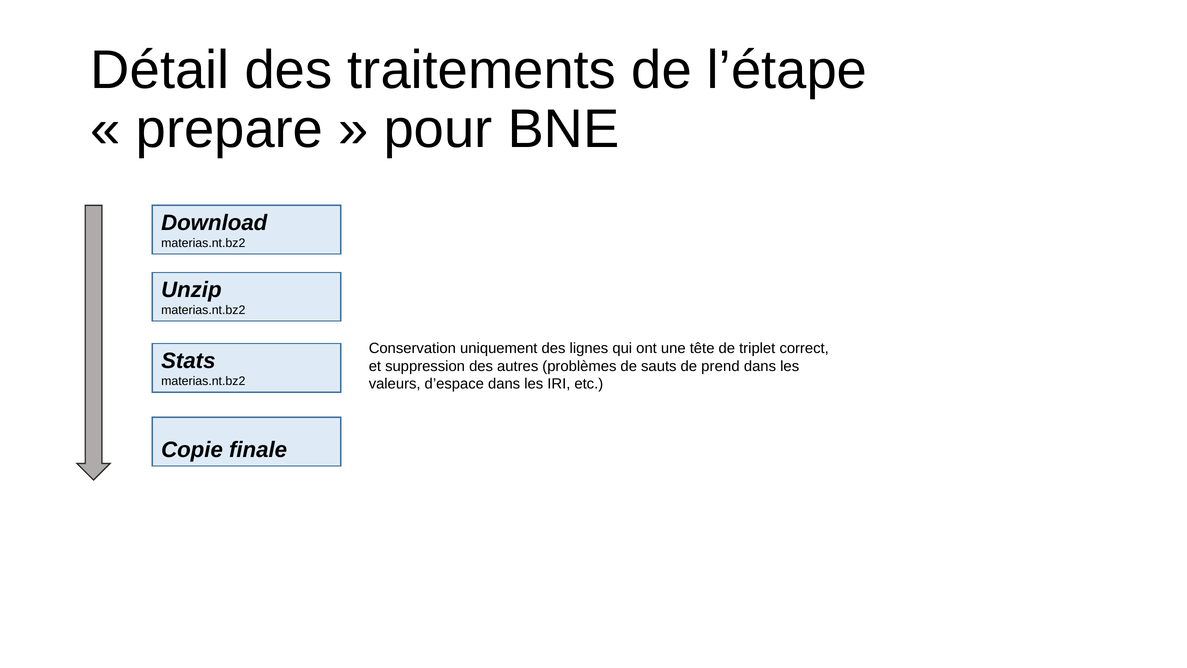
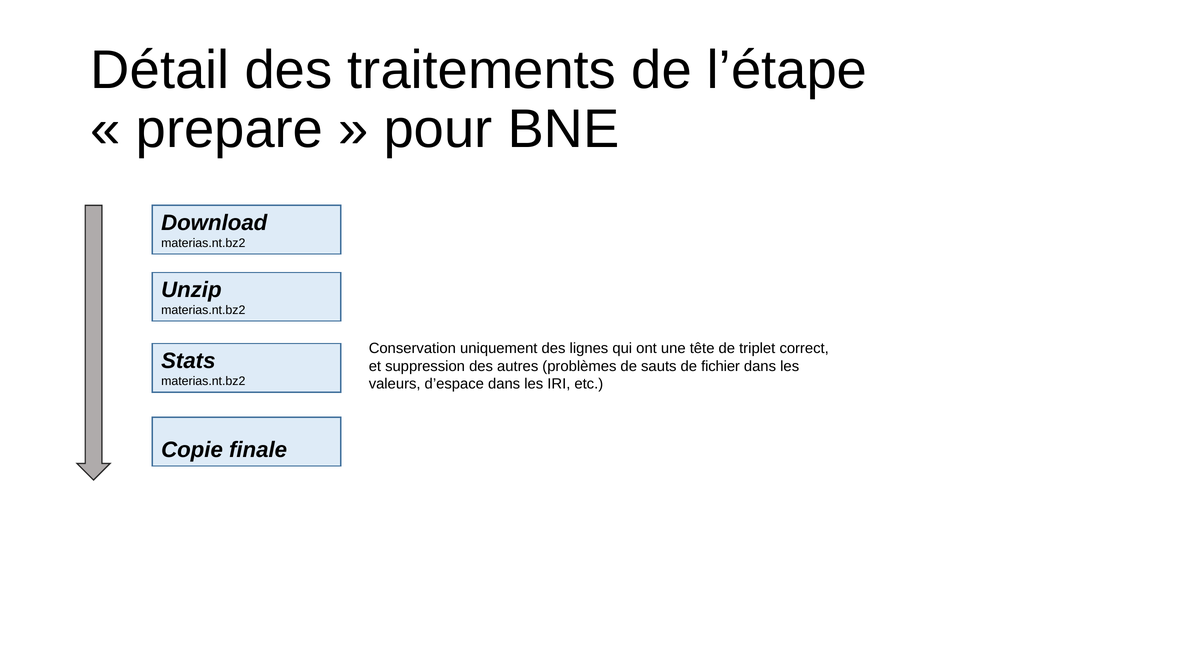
prend: prend -> fichier
